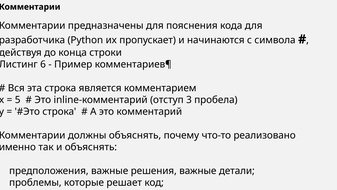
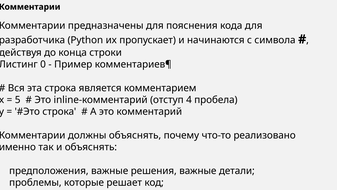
6: 6 -> 0
3: 3 -> 4
